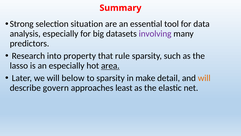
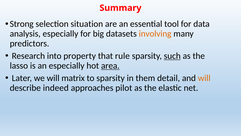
involving colour: purple -> orange
such underline: none -> present
below: below -> matrix
make: make -> them
govern: govern -> indeed
least: least -> pilot
